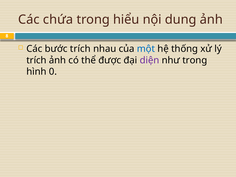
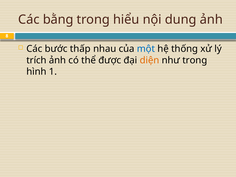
chứa: chứa -> bằng
bước trích: trích -> thấp
diện colour: purple -> orange
0: 0 -> 1
